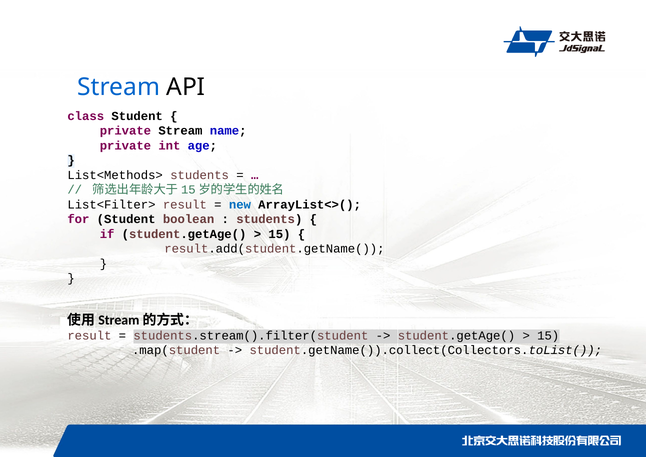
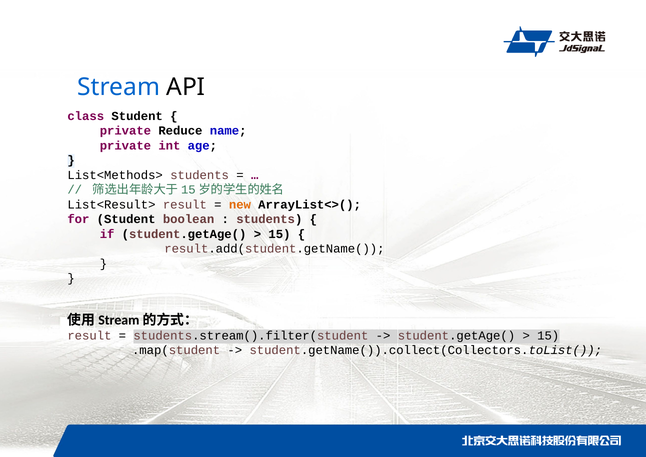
private Stream: Stream -> Reduce
List<Filter>: List<Filter> -> List<Result>
new colour: blue -> orange
